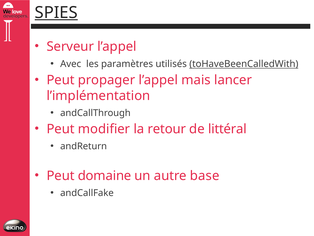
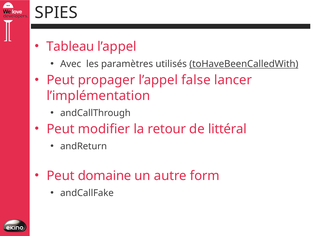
SPIES underline: present -> none
Serveur: Serveur -> Tableau
mais: mais -> false
base: base -> form
